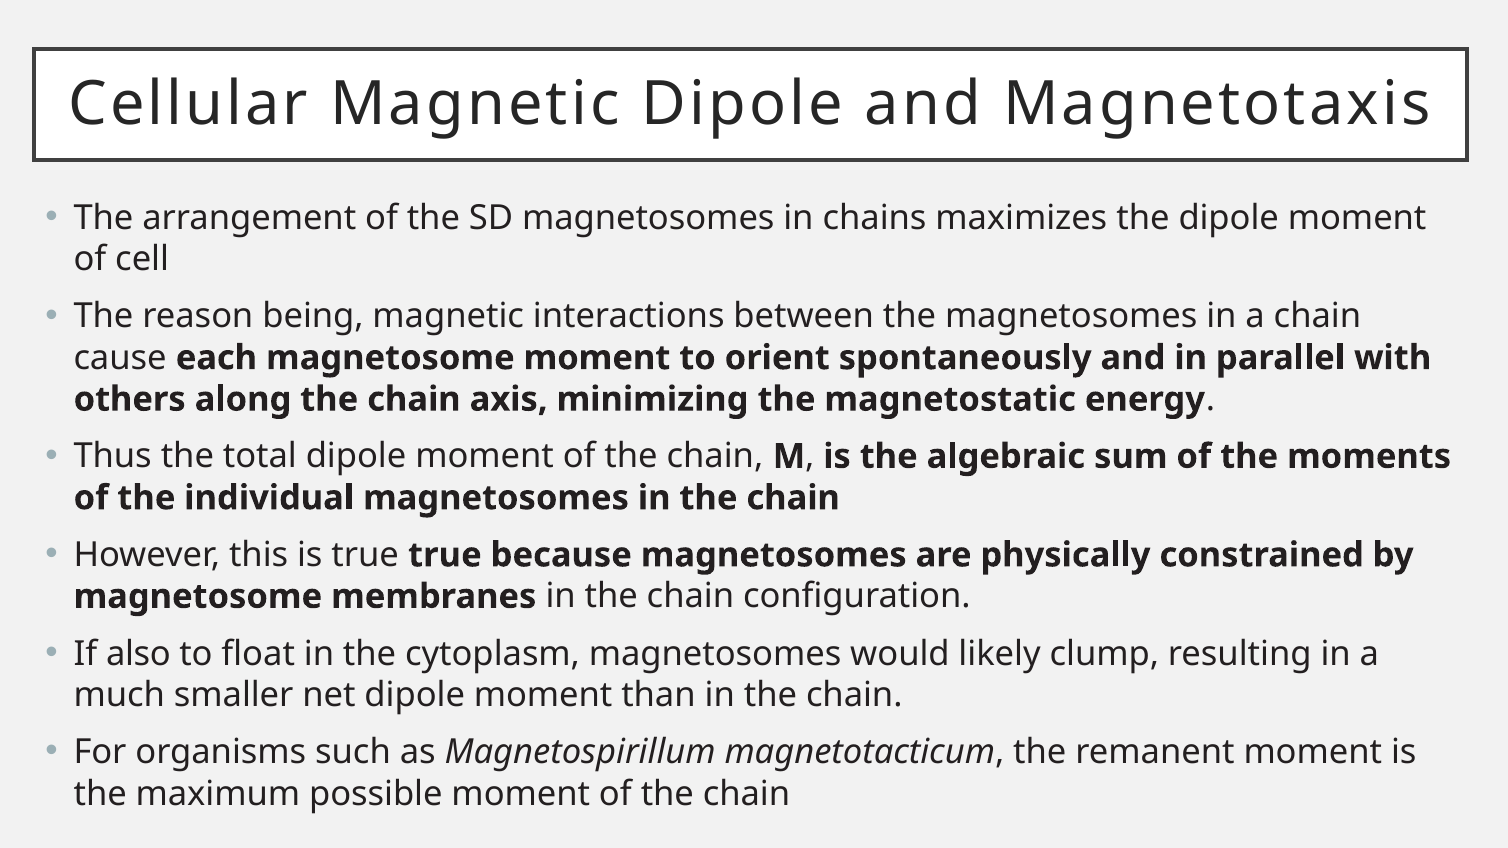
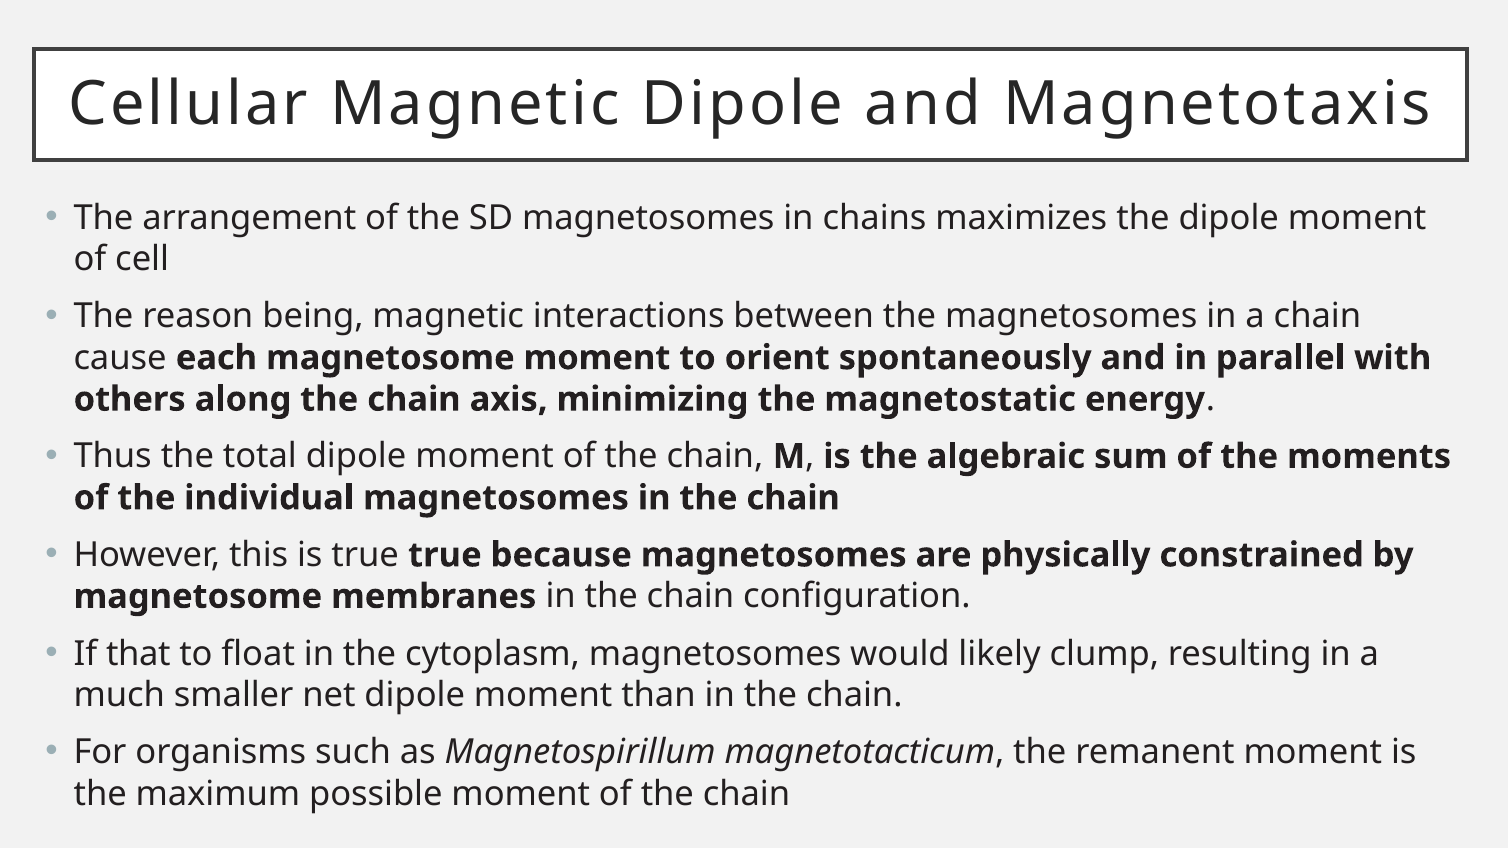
also: also -> that
